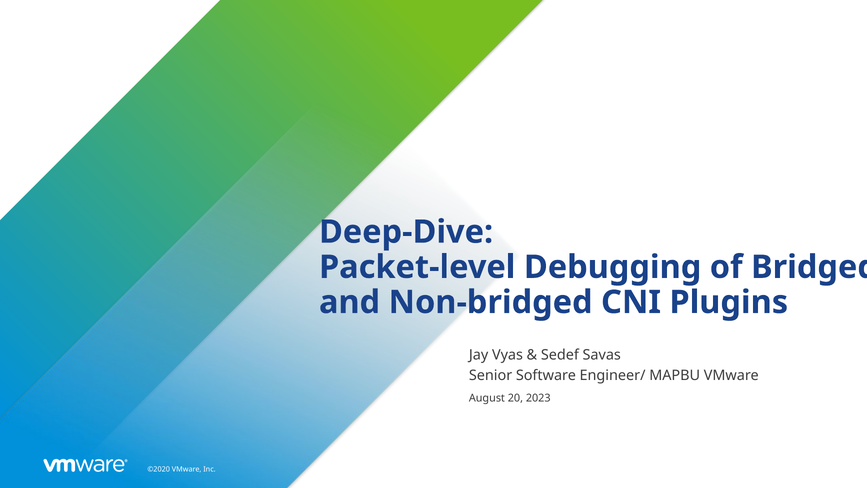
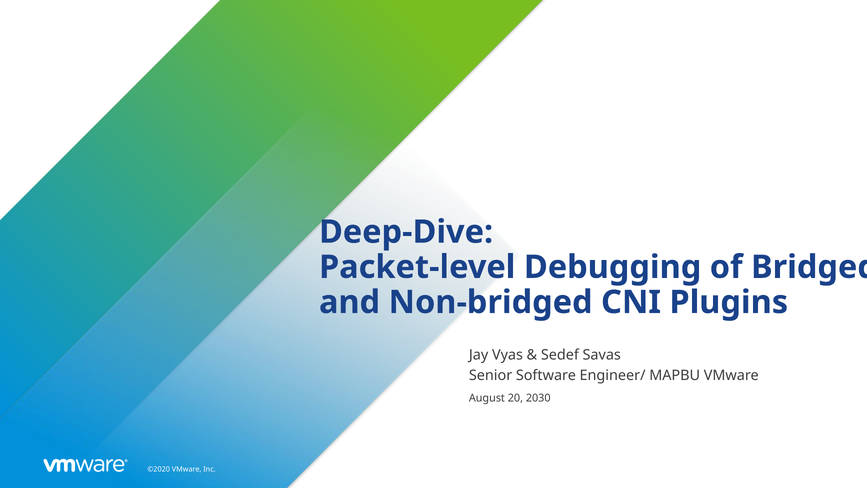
2023: 2023 -> 2030
